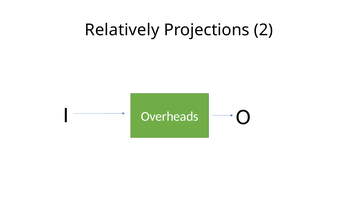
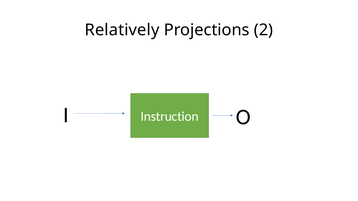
Overheads: Overheads -> Instruction
